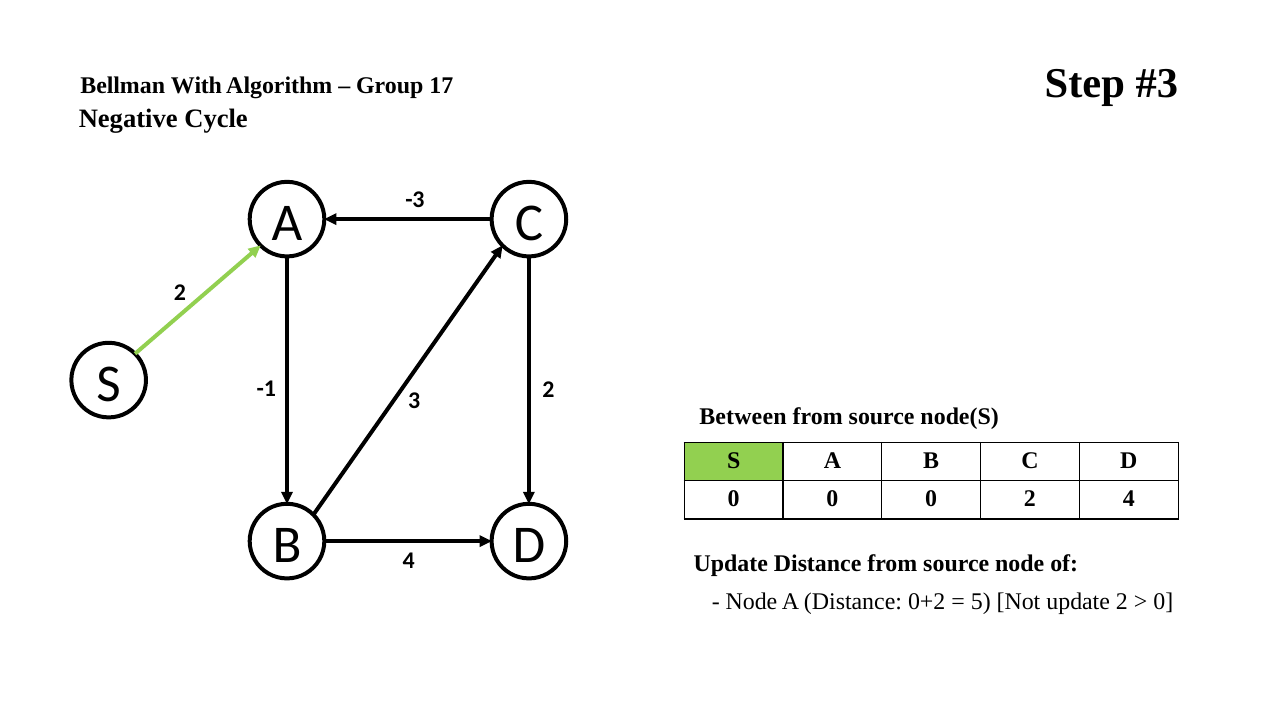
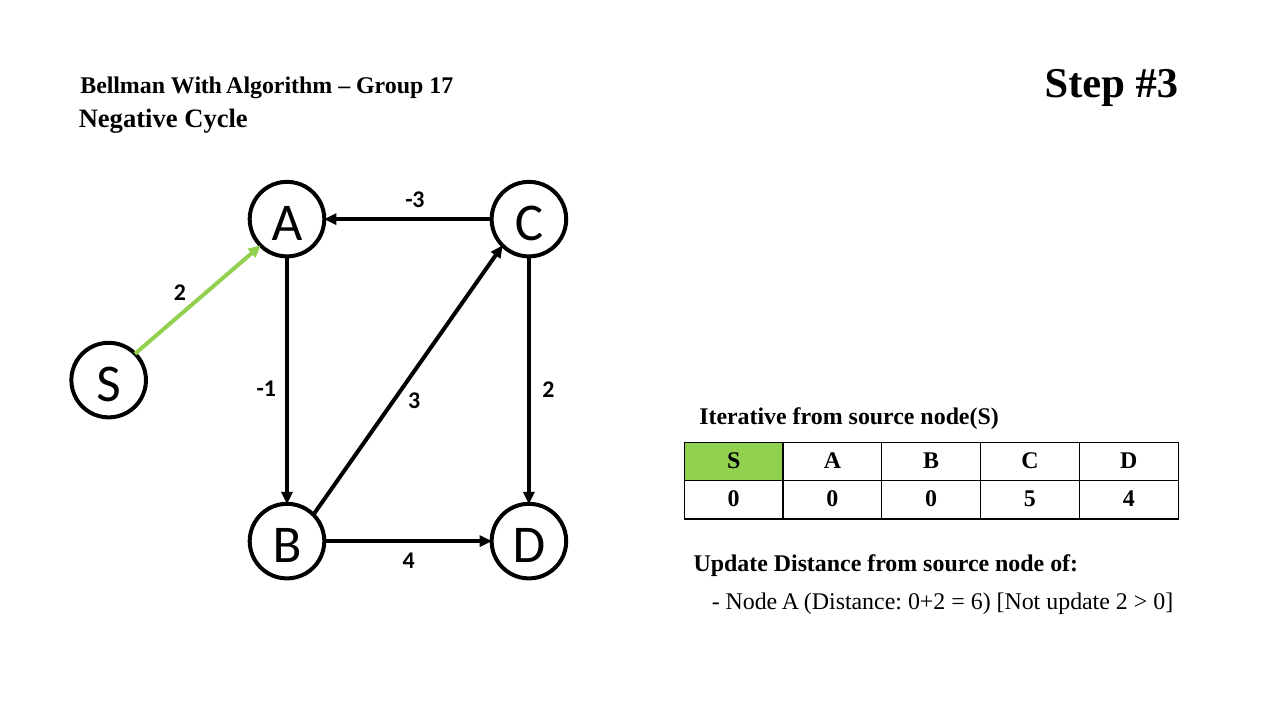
Between: Between -> Iterative
0 2: 2 -> 5
5: 5 -> 6
